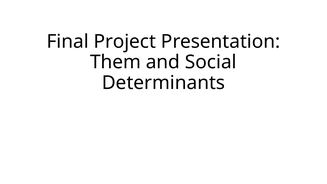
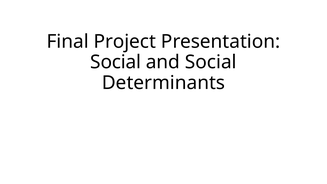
Them at (116, 62): Them -> Social
